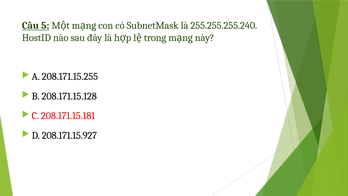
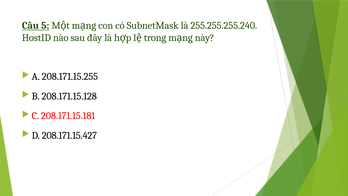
208.171.15.927: 208.171.15.927 -> 208.171.15.427
